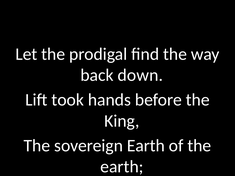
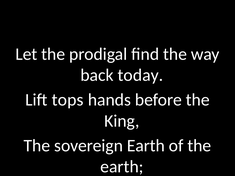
down: down -> today
took: took -> tops
